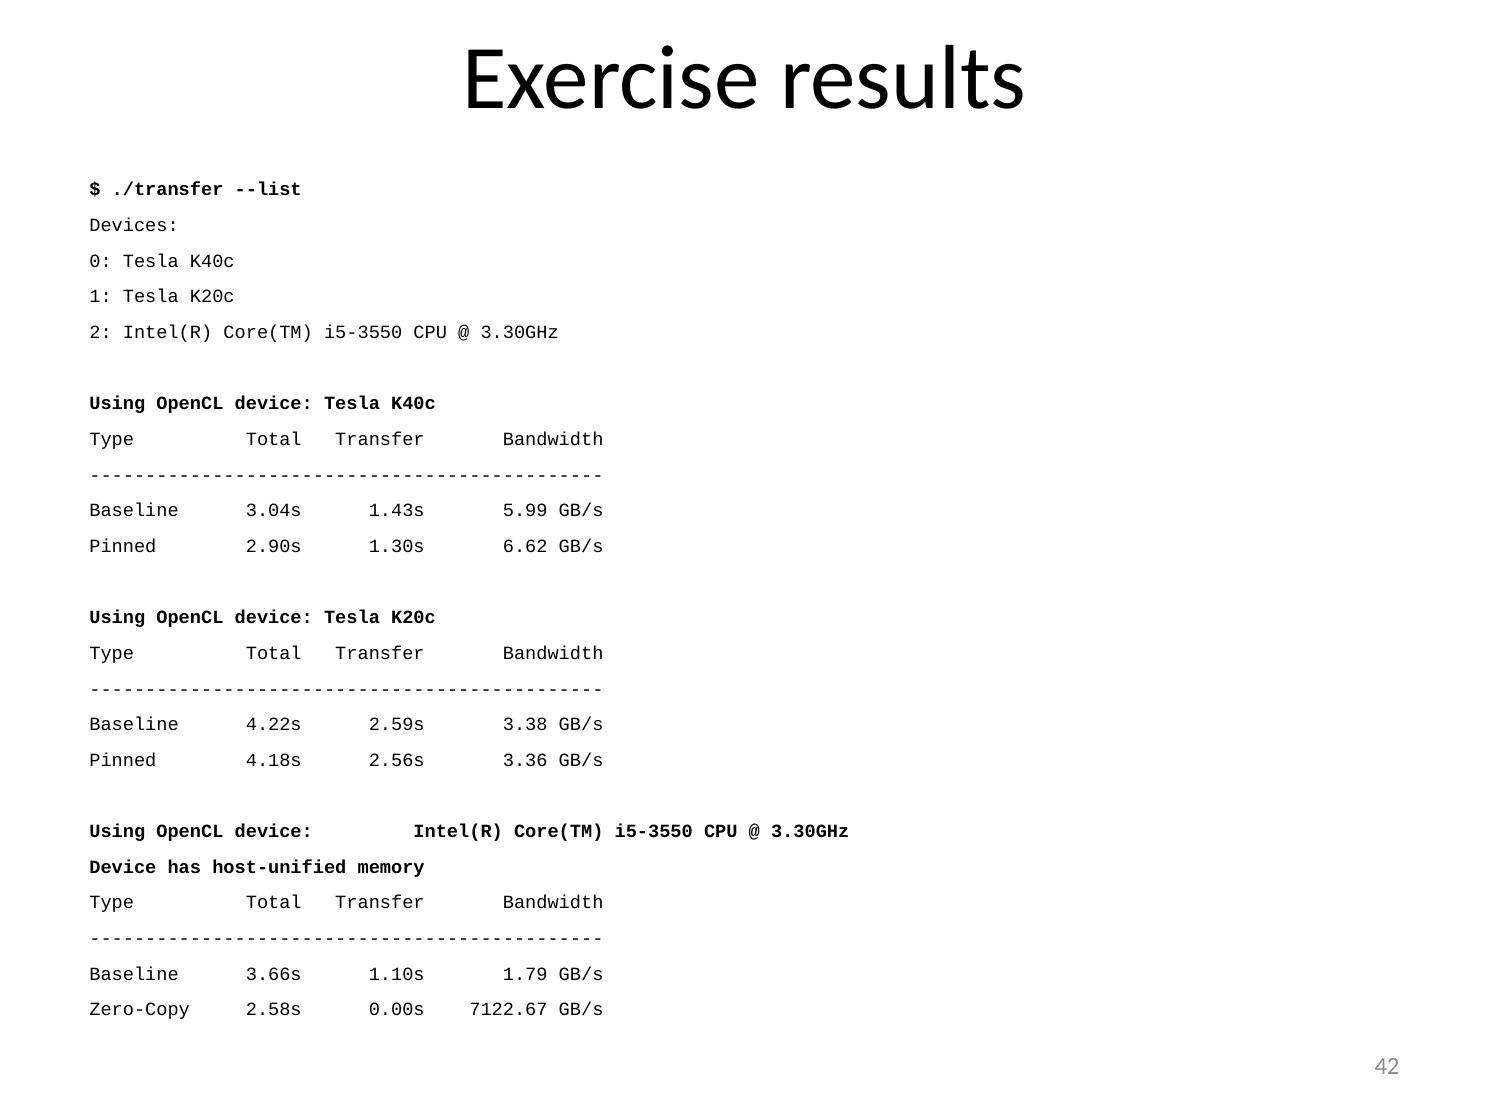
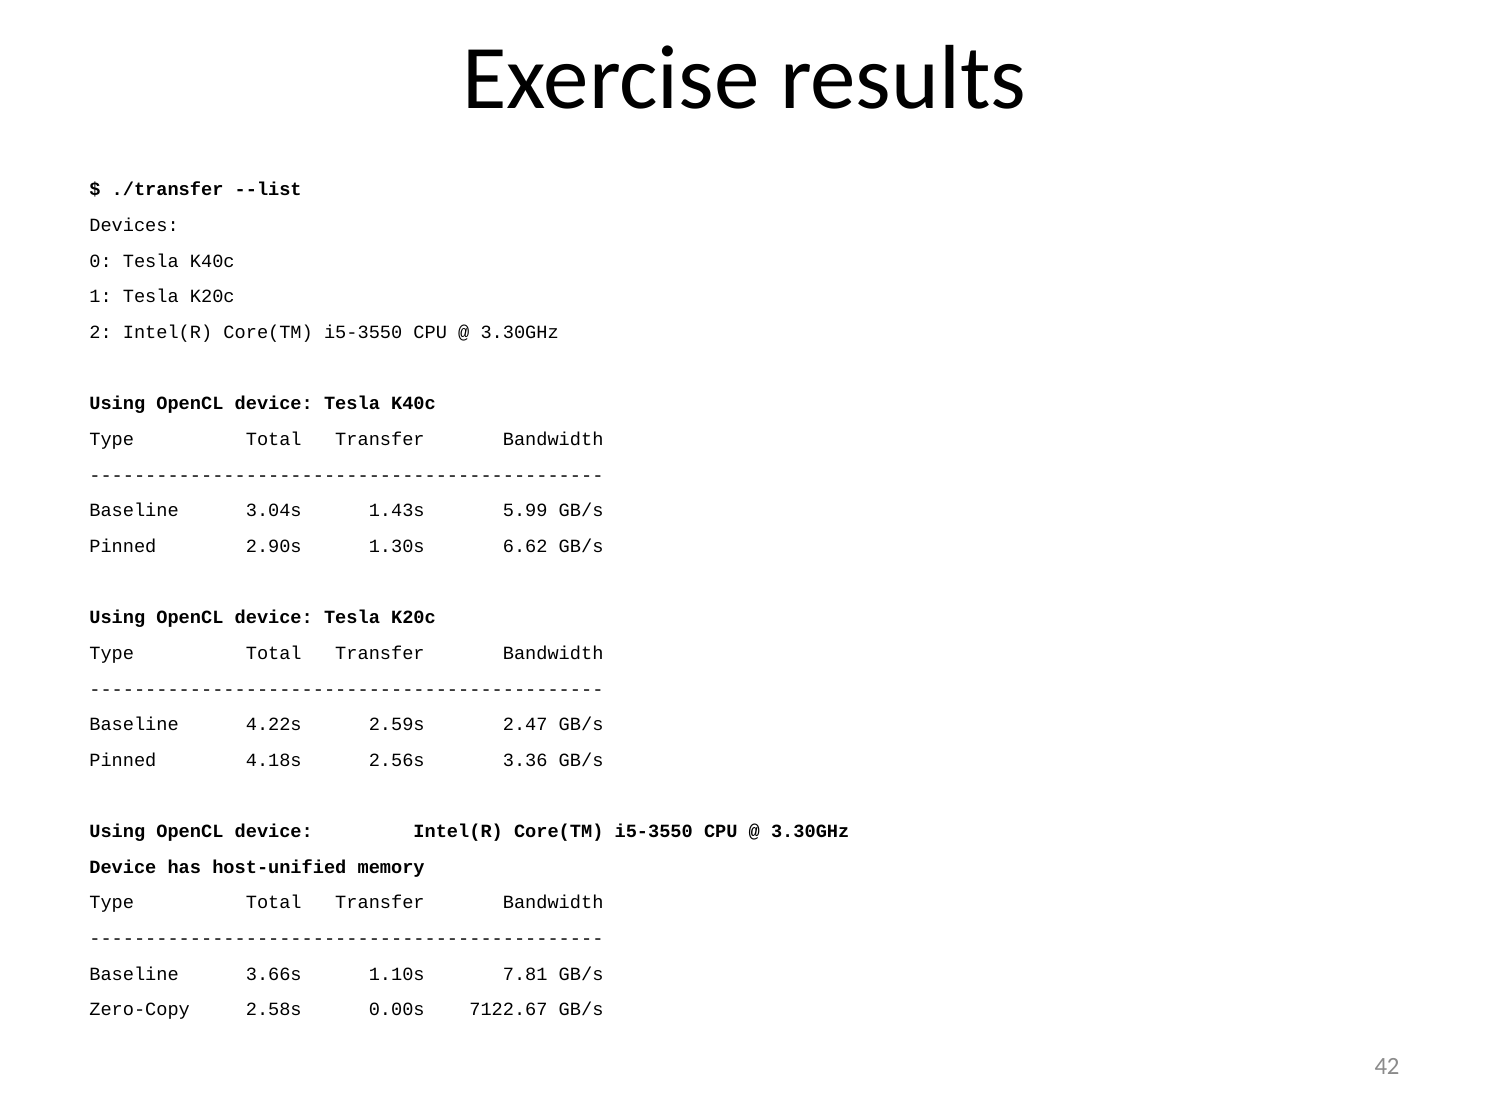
3.38: 3.38 -> 2.47
1.79: 1.79 -> 7.81
